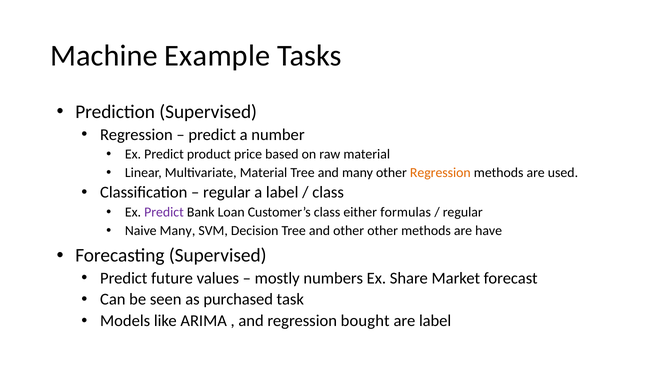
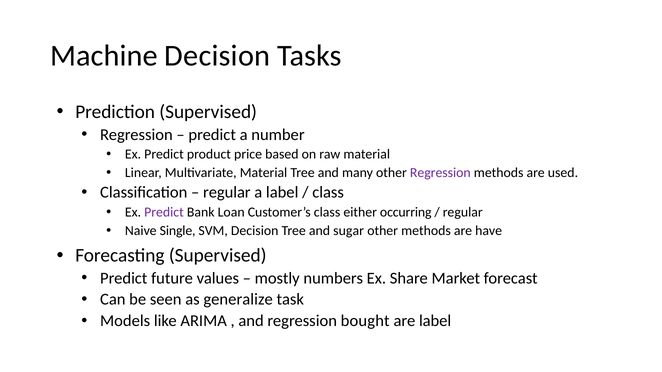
Machine Example: Example -> Decision
Regression at (440, 173) colour: orange -> purple
formulas: formulas -> occurring
Naive Many: Many -> Single
and other: other -> sugar
purchased: purchased -> generalize
